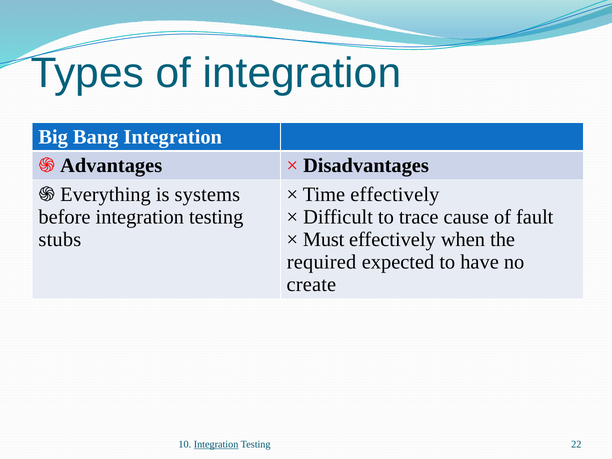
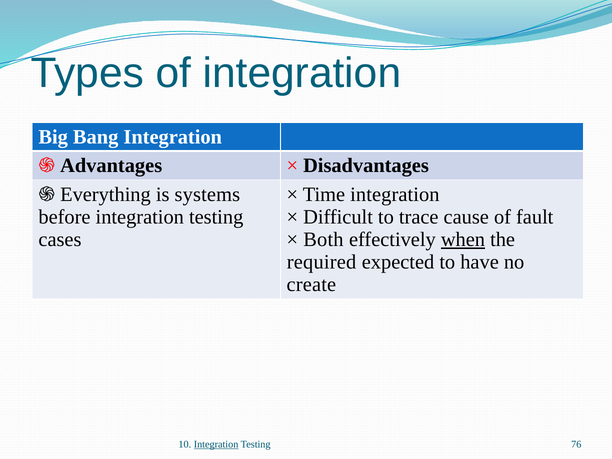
Time effectively: effectively -> integration
stubs: stubs -> cases
Must: Must -> Both
when underline: none -> present
22: 22 -> 76
